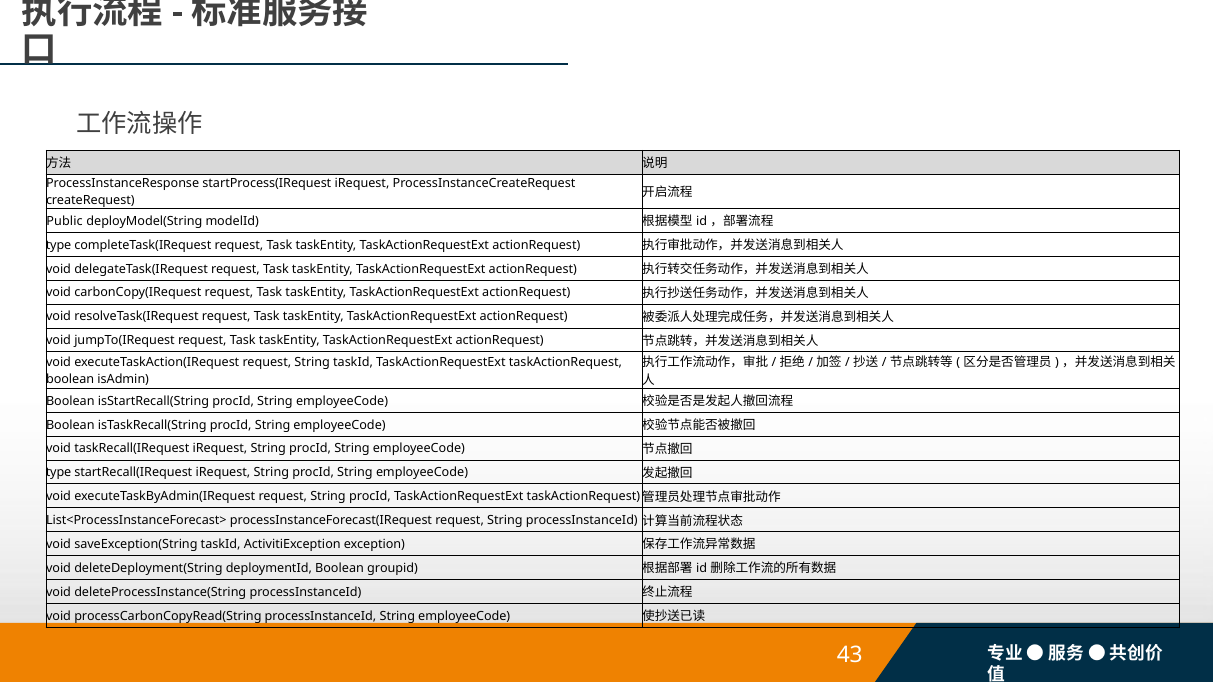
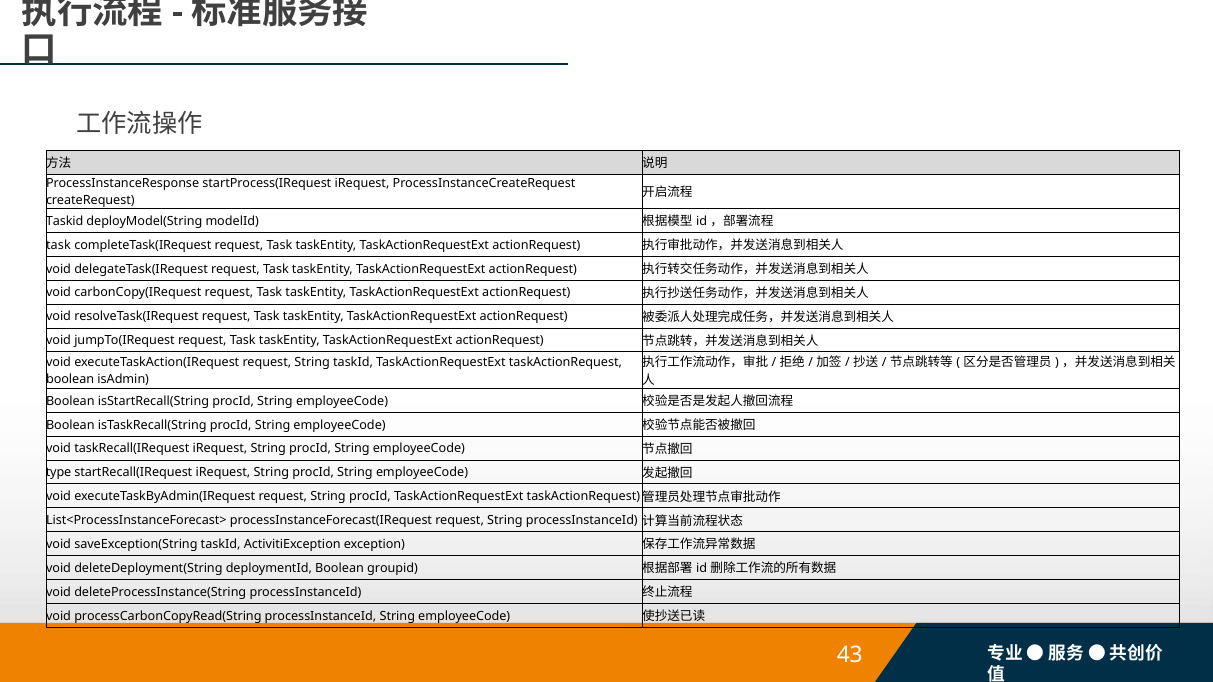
Public at (65, 221): Public -> Taskid
type at (59, 245): type -> task
